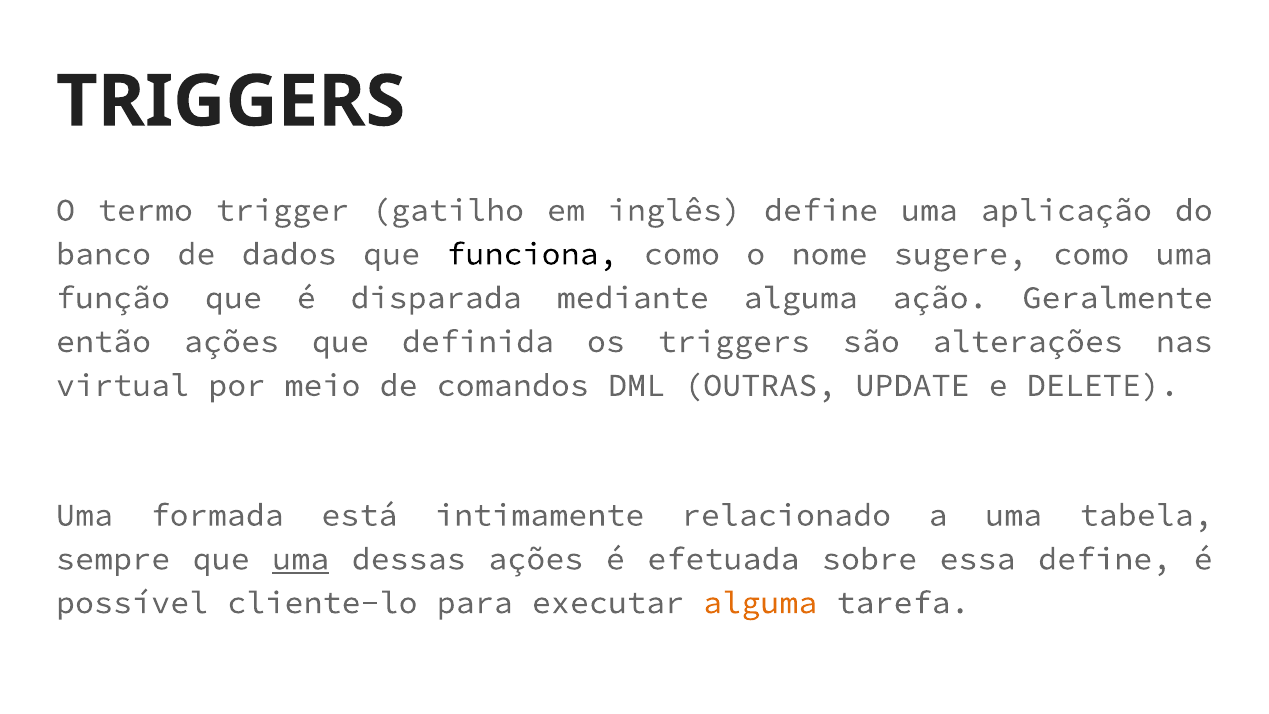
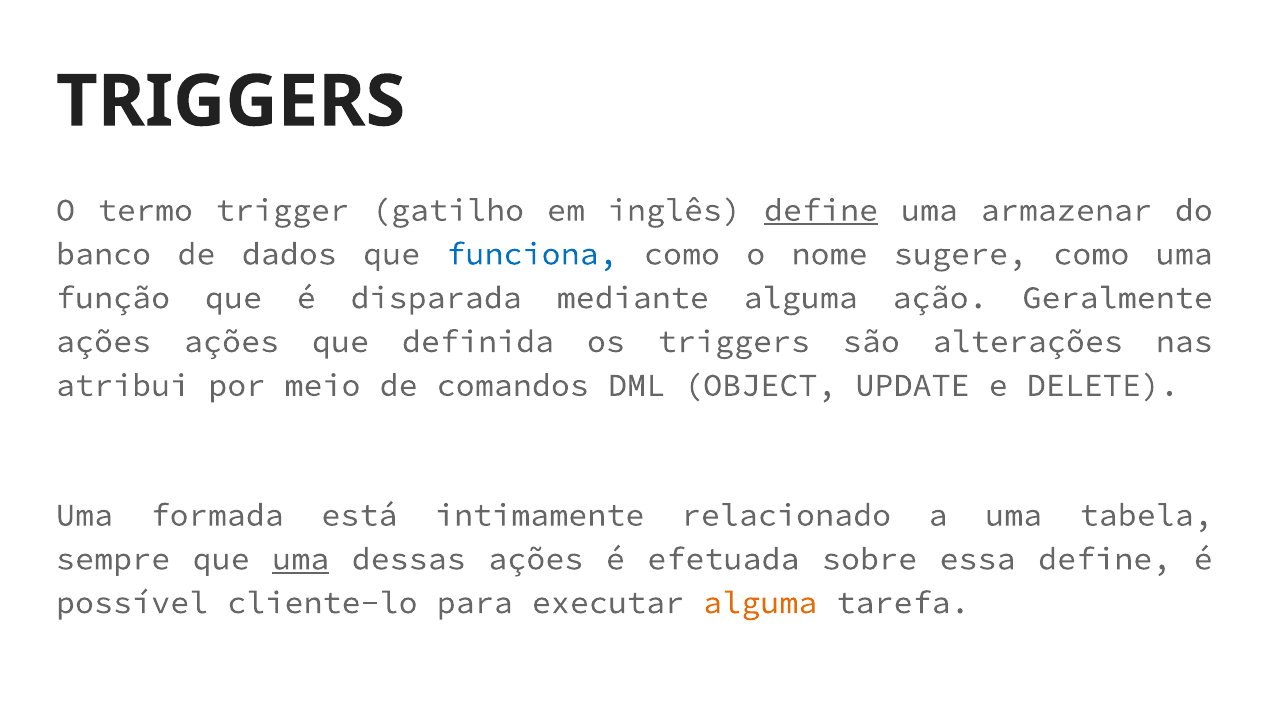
define at (821, 210) underline: none -> present
aplicação: aplicação -> armazenar
funciona colour: black -> blue
então at (104, 341): então -> ações
virtual: virtual -> atribui
OUTRAS: OUTRAS -> OBJECT
